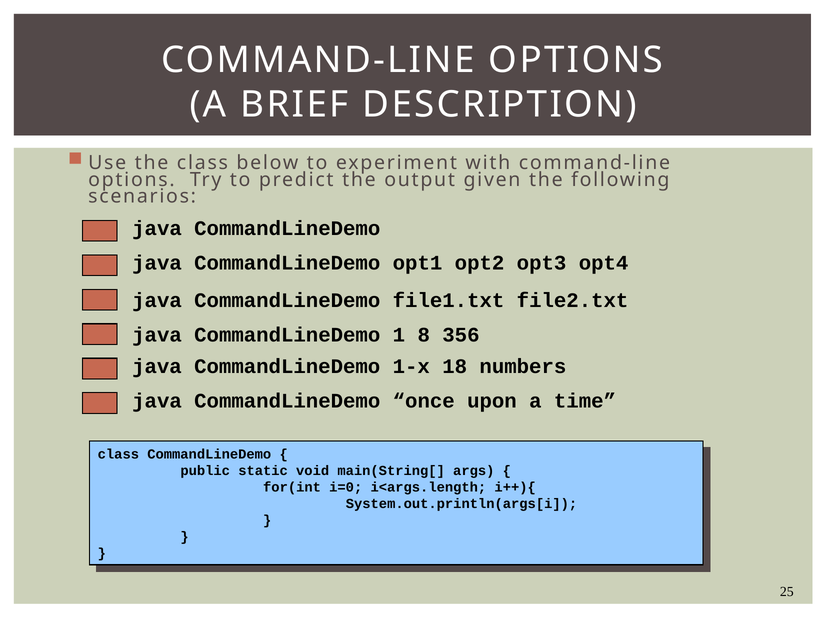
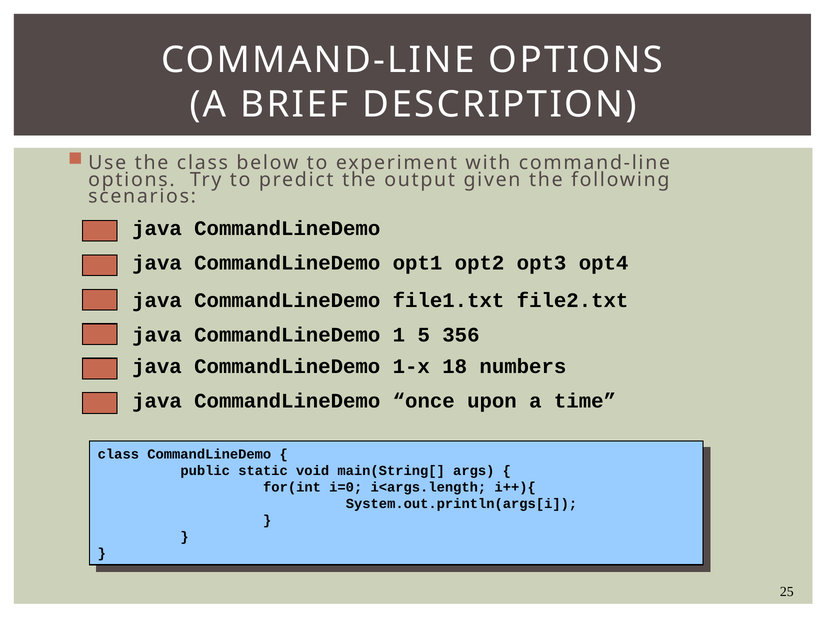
8: 8 -> 5
